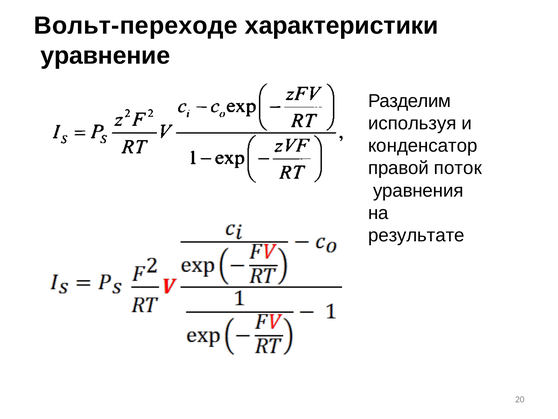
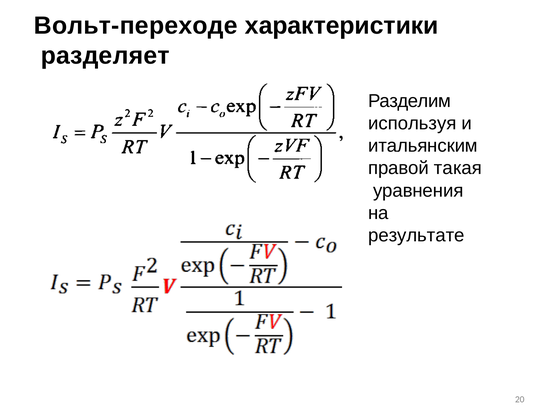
уравнение: уравнение -> разделяет
конденсатор: конденсатор -> итальянским
поток: поток -> такая
